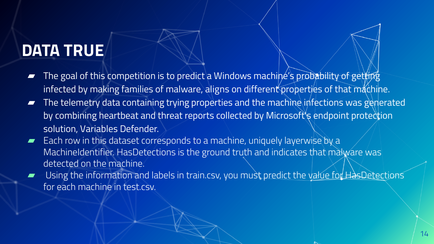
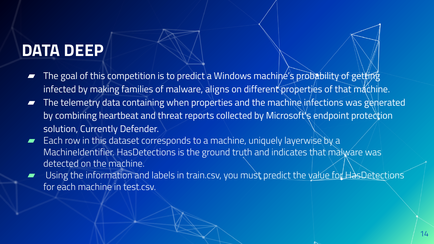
TRUE: TRUE -> DEEP
trying: trying -> when
Variables: Variables -> Currently
